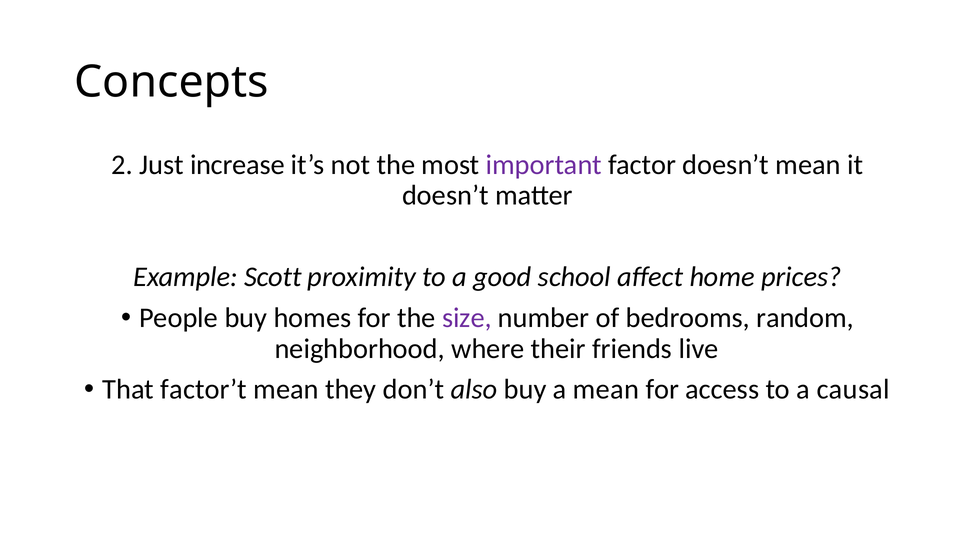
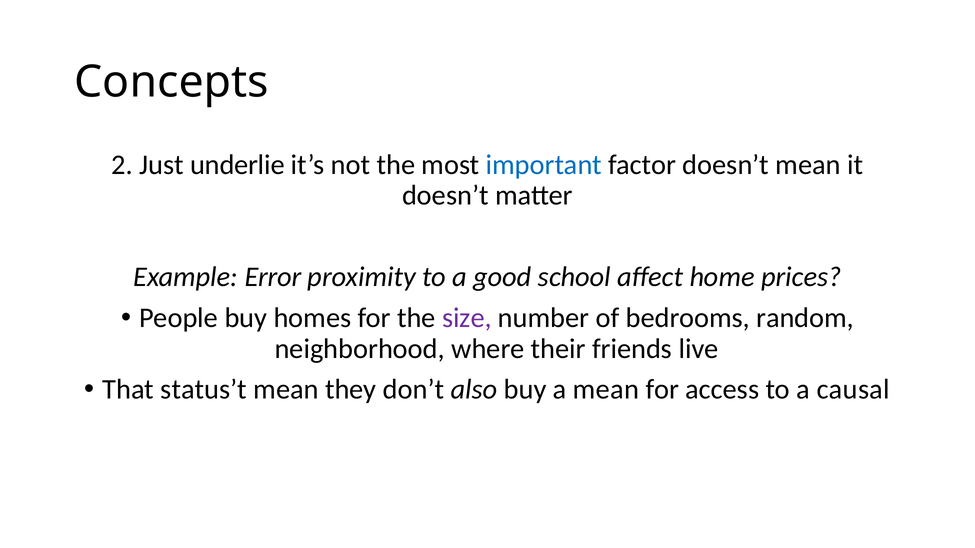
increase: increase -> underlie
important colour: purple -> blue
Scott: Scott -> Error
factor’t: factor’t -> status’t
